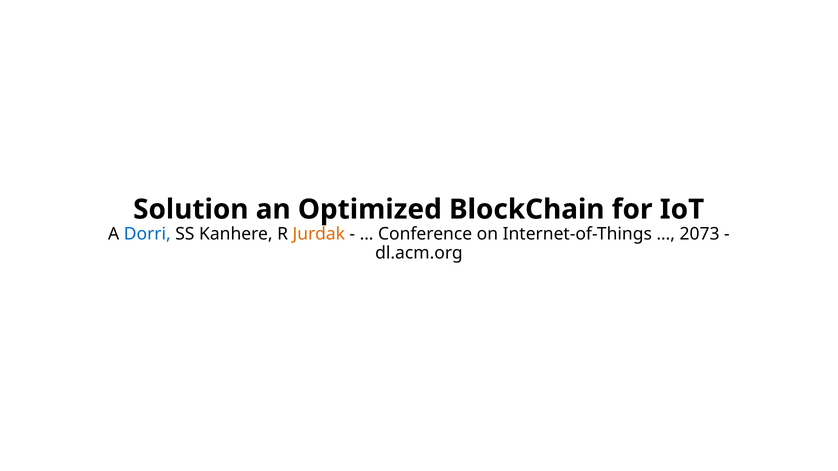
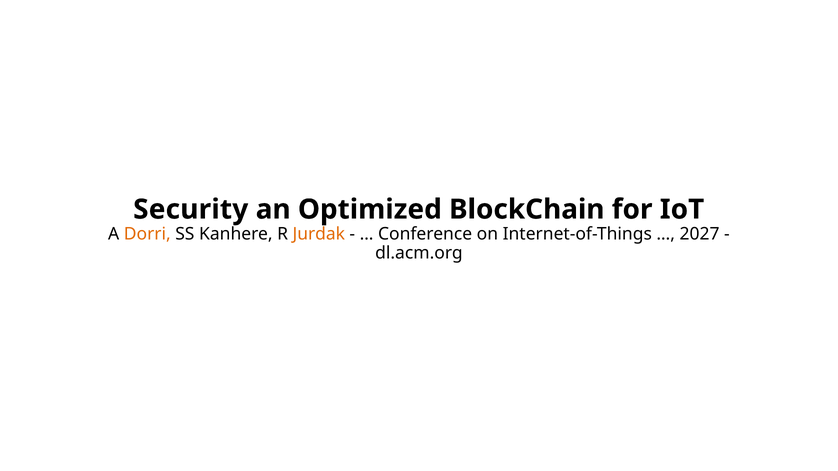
Solution: Solution -> Security
Dorri colour: blue -> orange
2073: 2073 -> 2027
